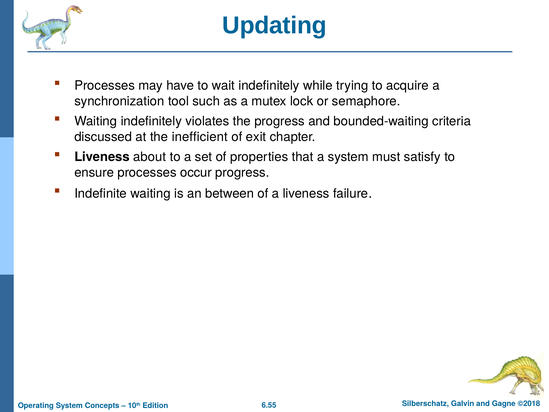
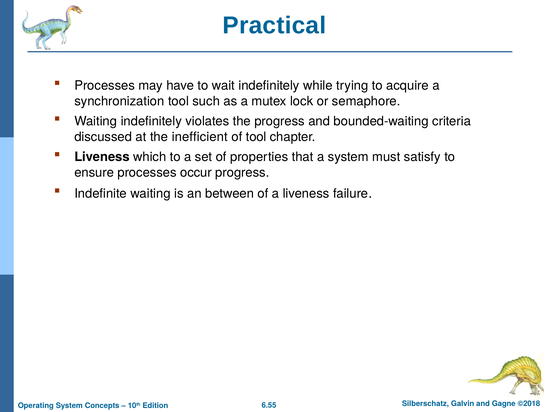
Updating: Updating -> Practical
of exit: exit -> tool
about: about -> which
